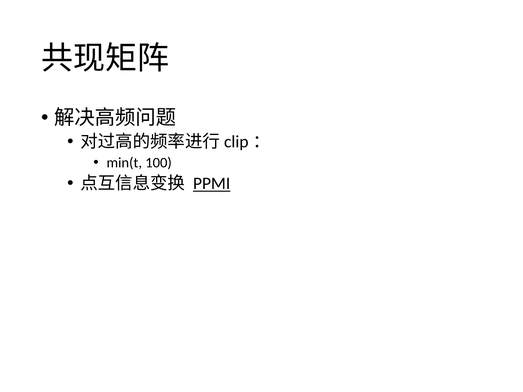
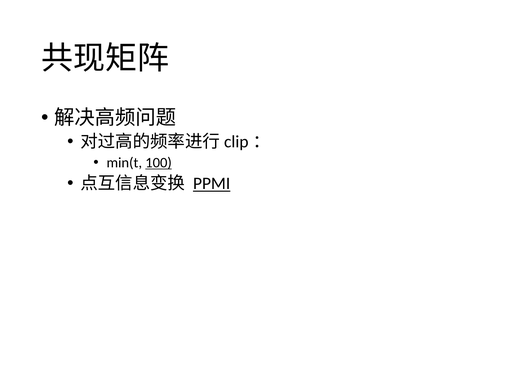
100 underline: none -> present
